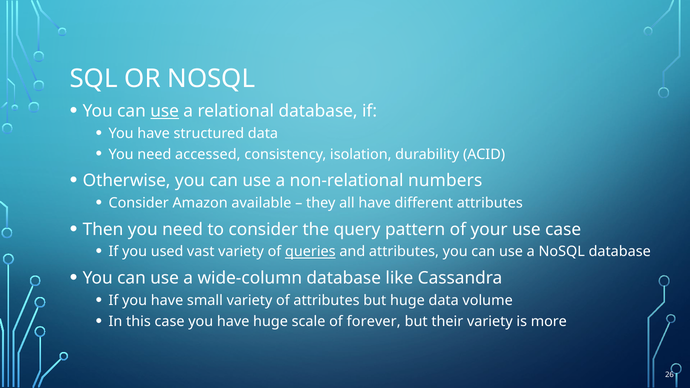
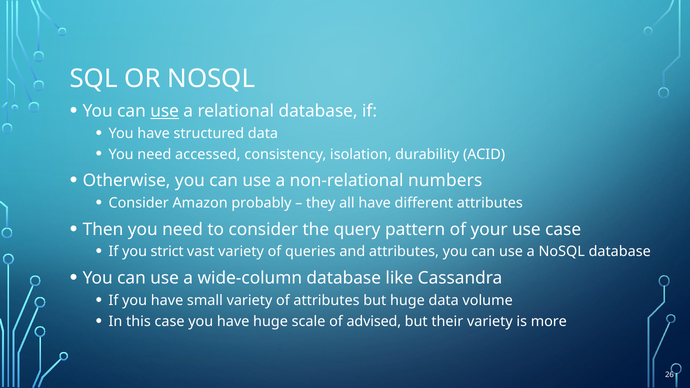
available: available -> probably
used: used -> strict
queries underline: present -> none
forever: forever -> advised
